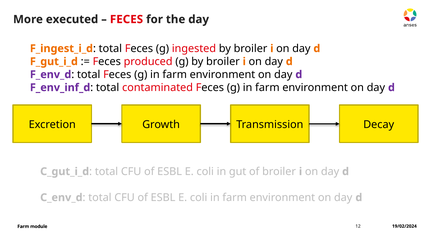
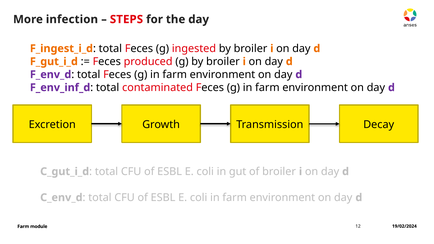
executed: executed -> infection
FECES at (126, 19): FECES -> STEPS
